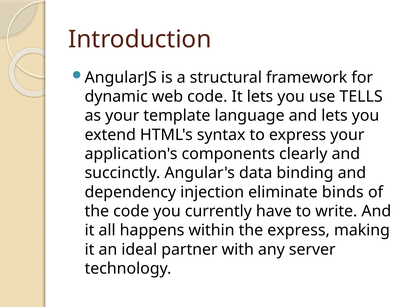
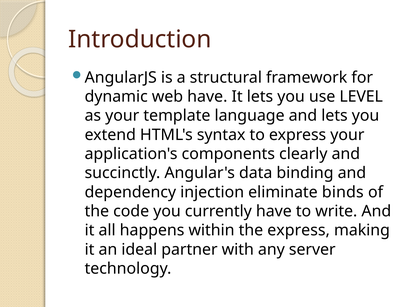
web code: code -> have
TELLS: TELLS -> LEVEL
